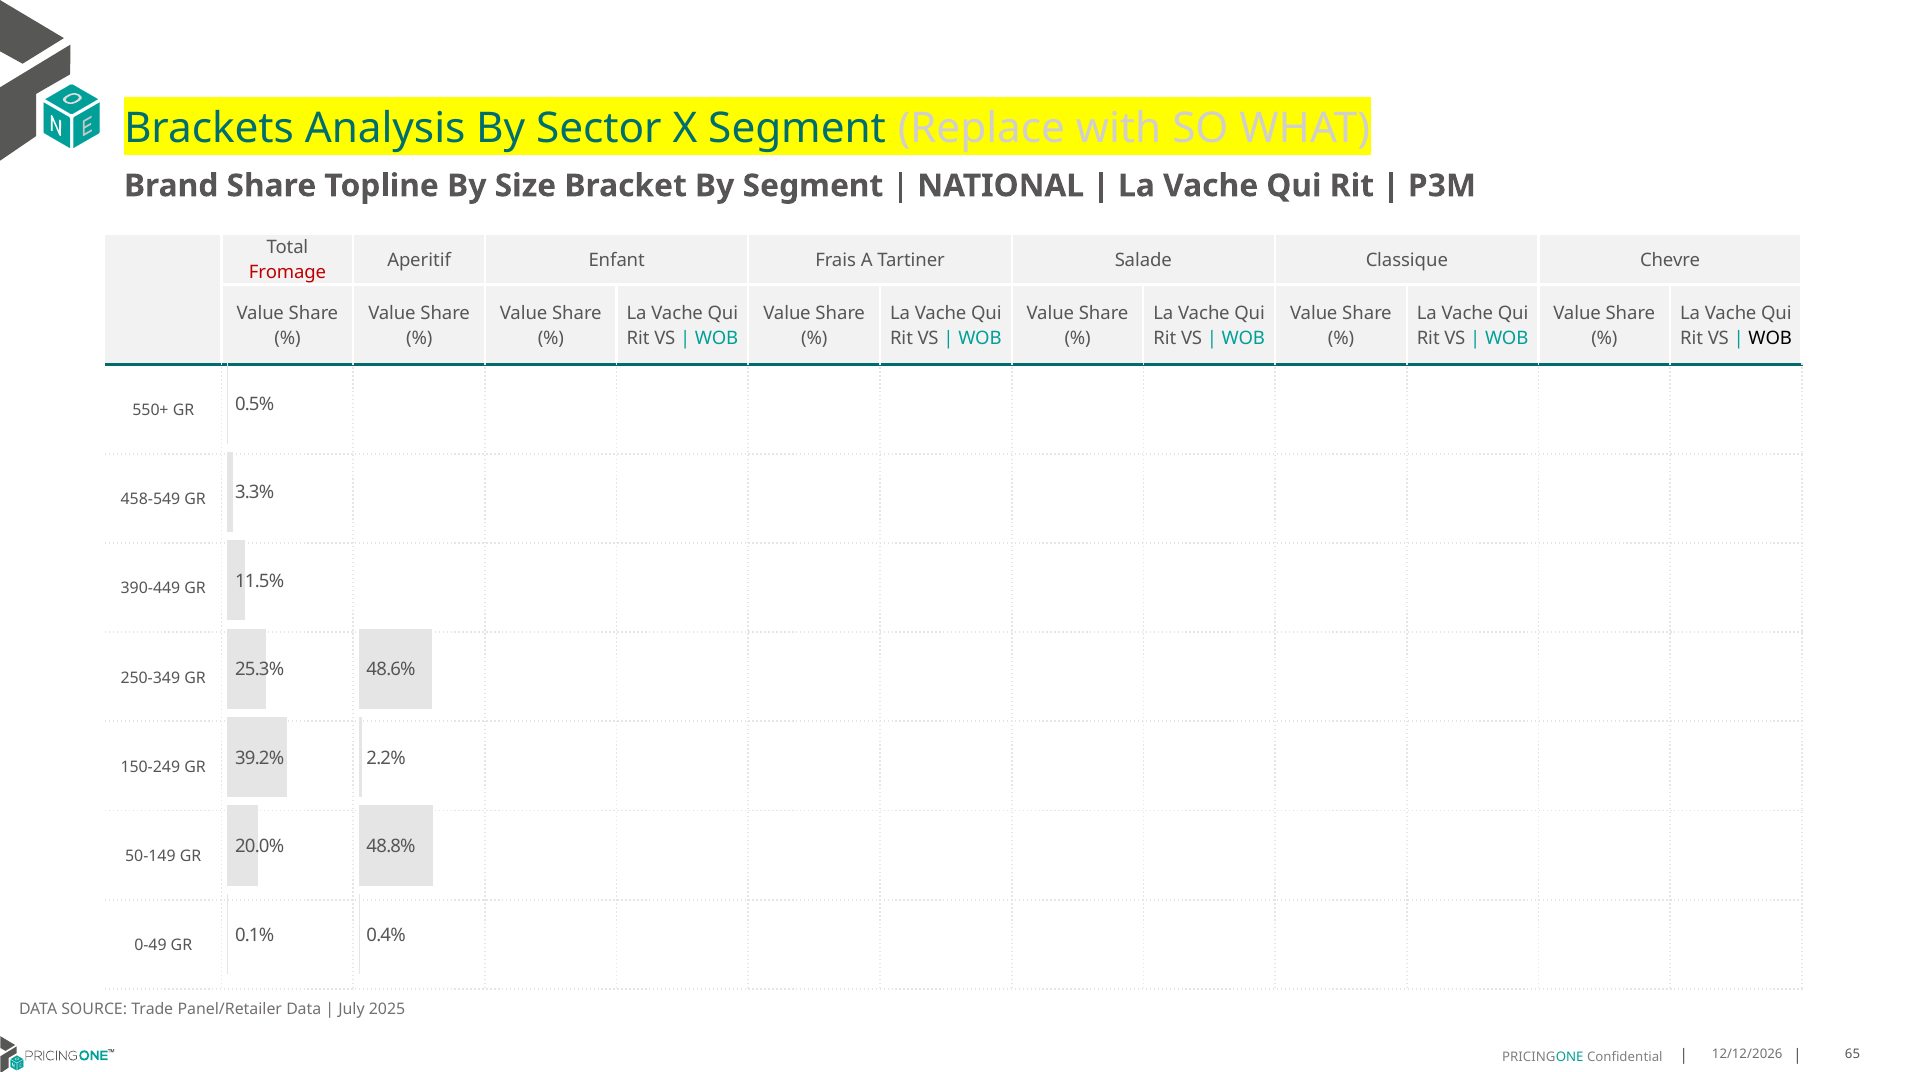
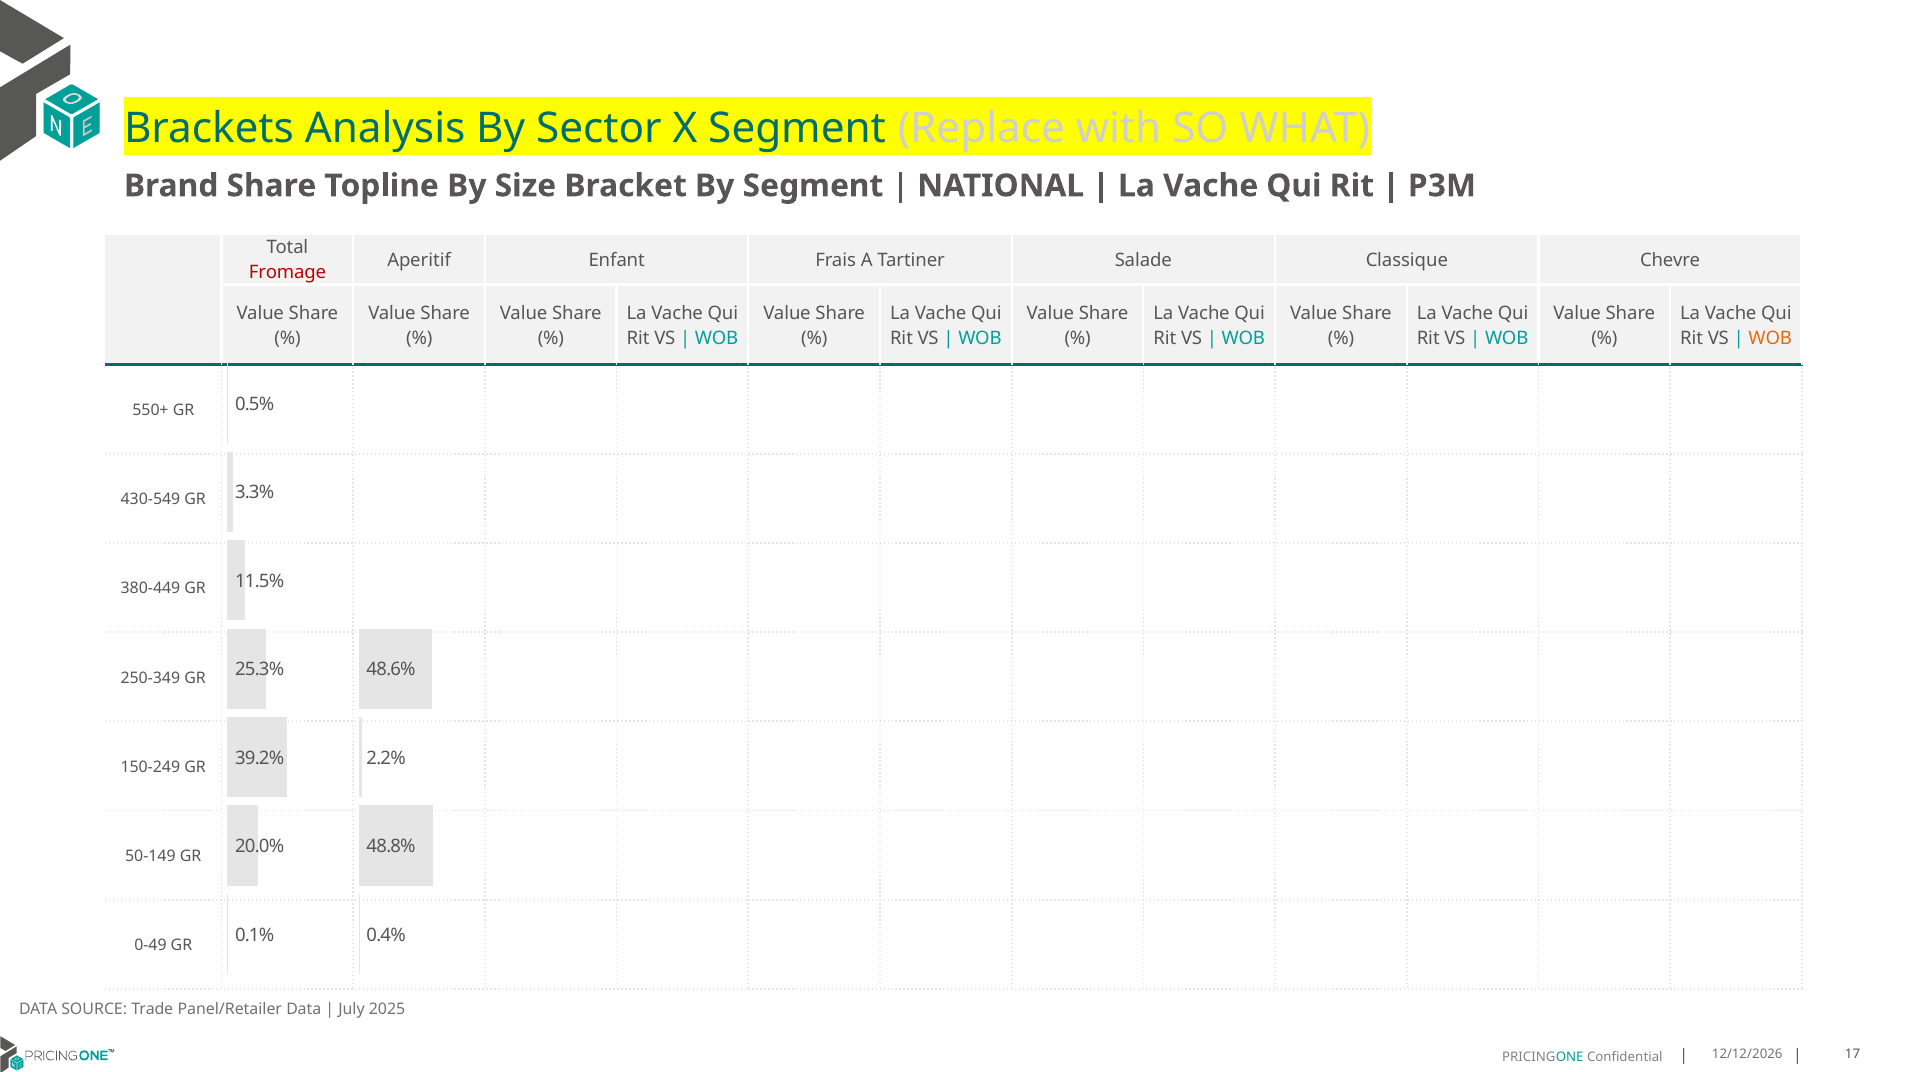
WOB at (1770, 338) colour: black -> orange
458-549: 458-549 -> 430-549
390-449: 390-449 -> 380-449
65: 65 -> 17
